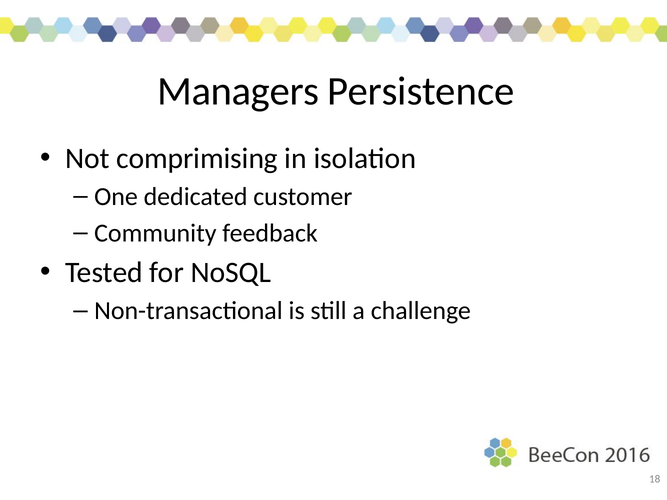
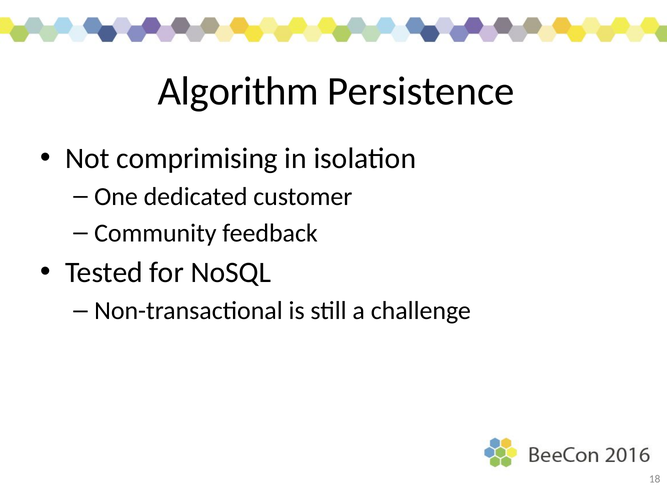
Managers: Managers -> Algorithm
